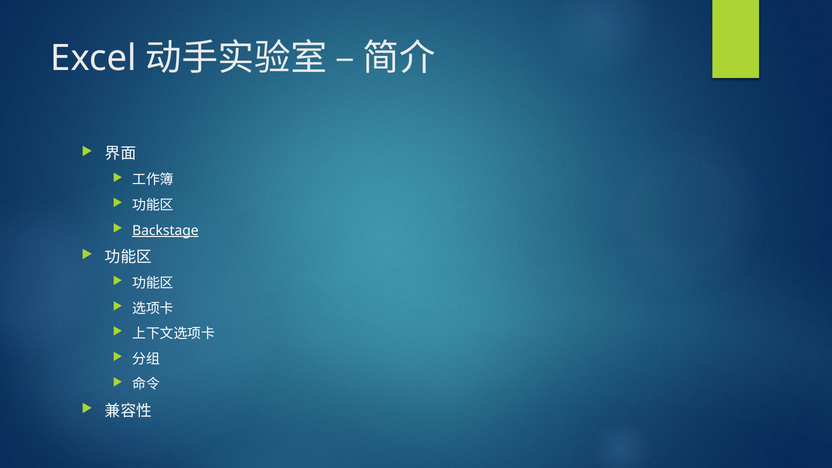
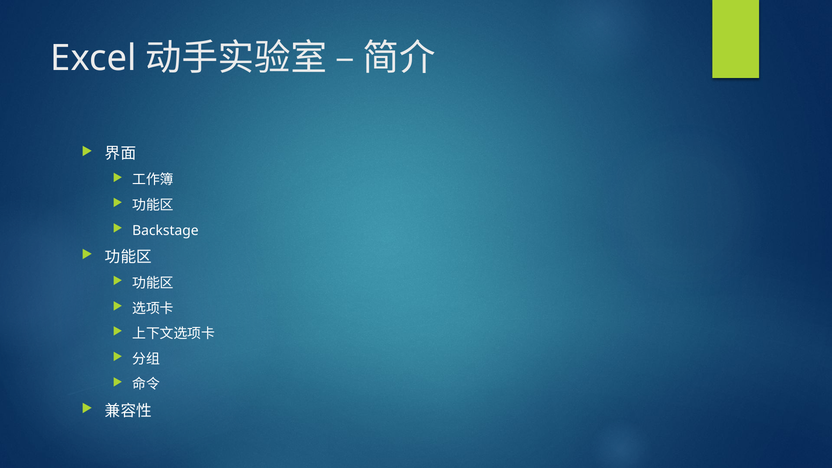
Backstage underline: present -> none
